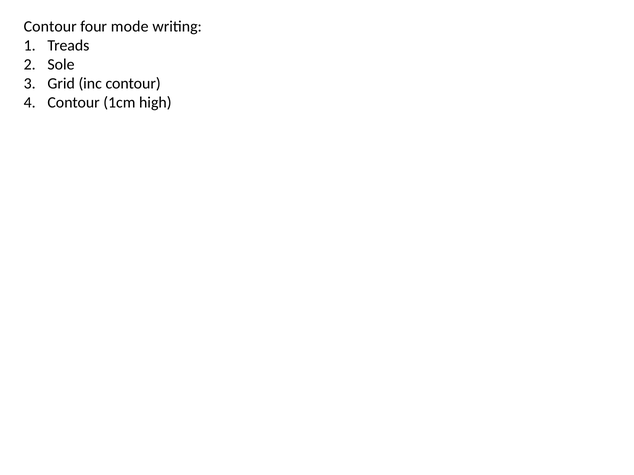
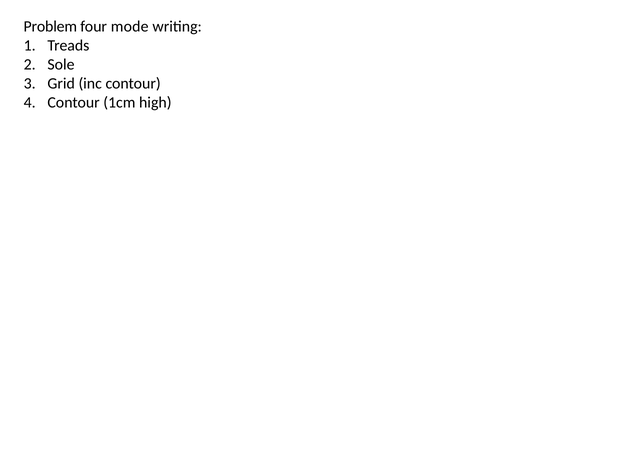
Contour at (50, 27): Contour -> Problem
